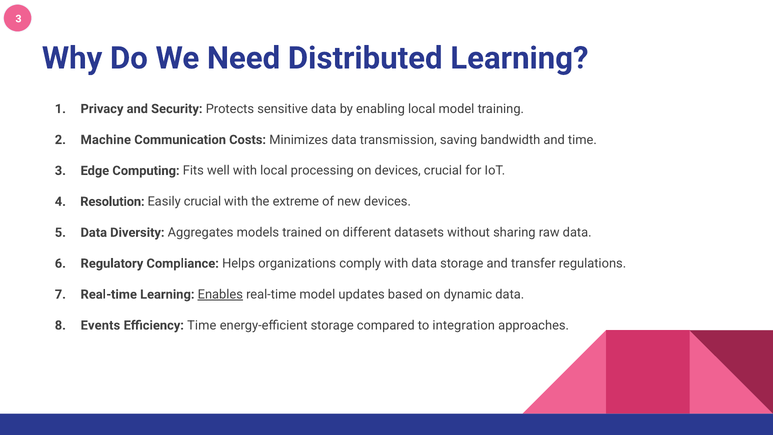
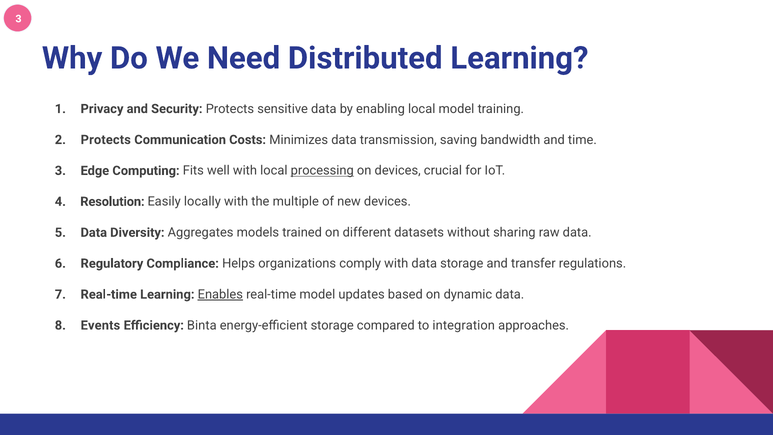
Machine at (106, 140): Machine -> Protects
processing underline: none -> present
Easily crucial: crucial -> locally
extreme: extreme -> multiple
Efficiency Time: Time -> Binta
